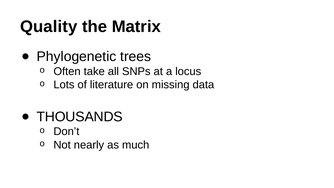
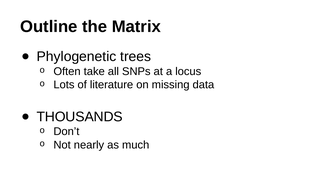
Quality: Quality -> Outline
